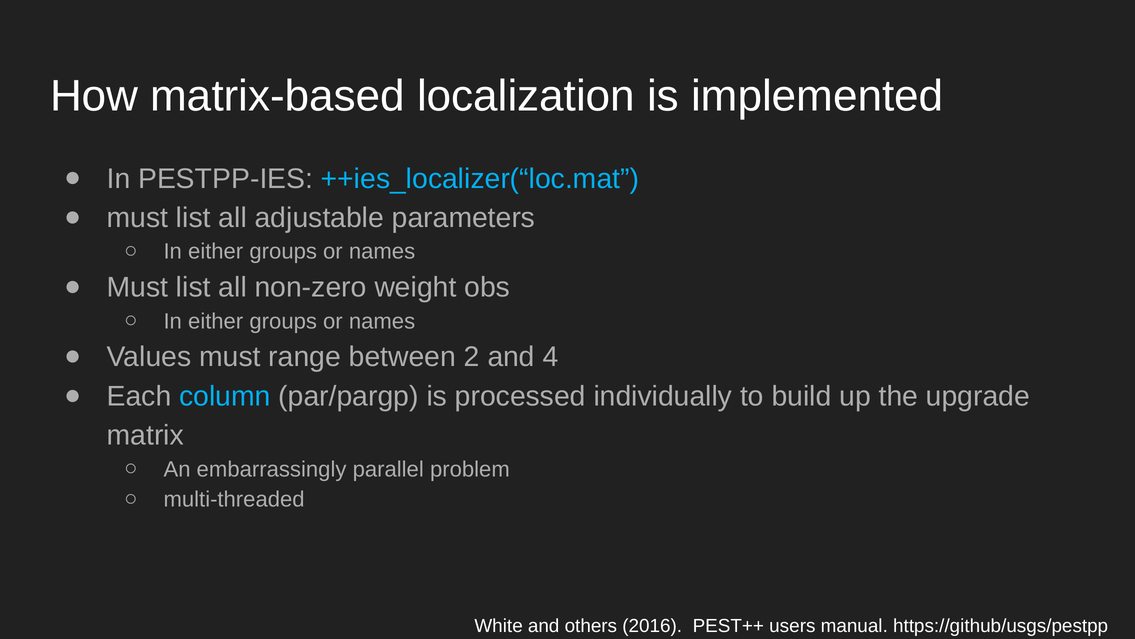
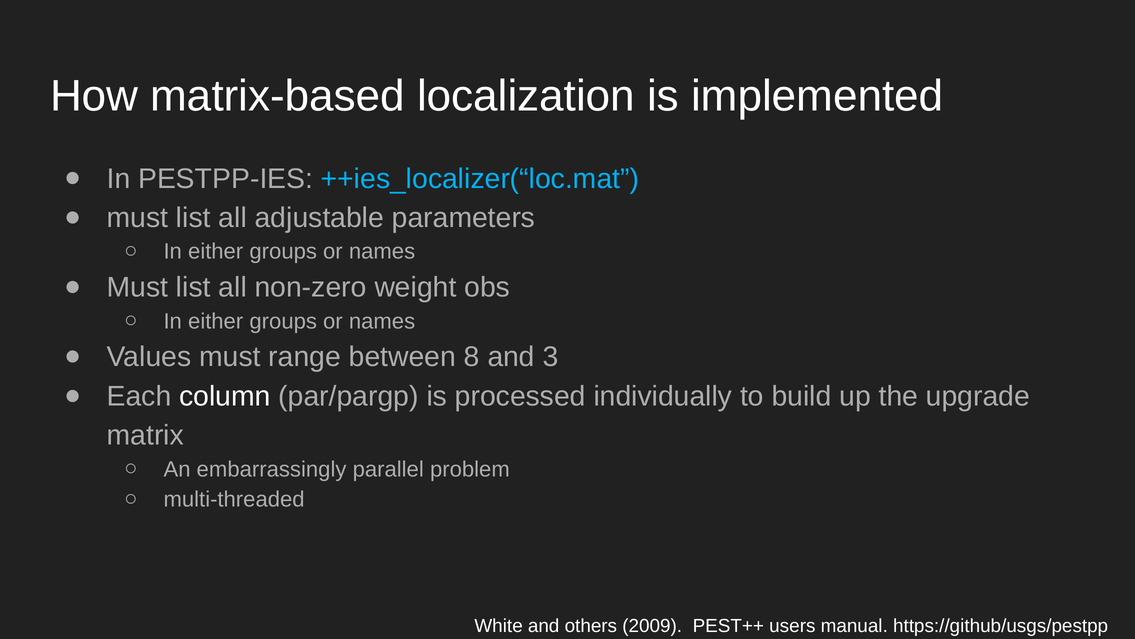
2: 2 -> 8
4: 4 -> 3
column colour: light blue -> white
2016: 2016 -> 2009
